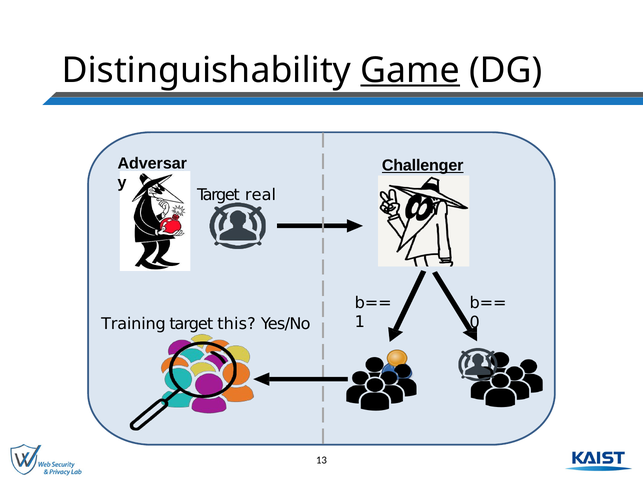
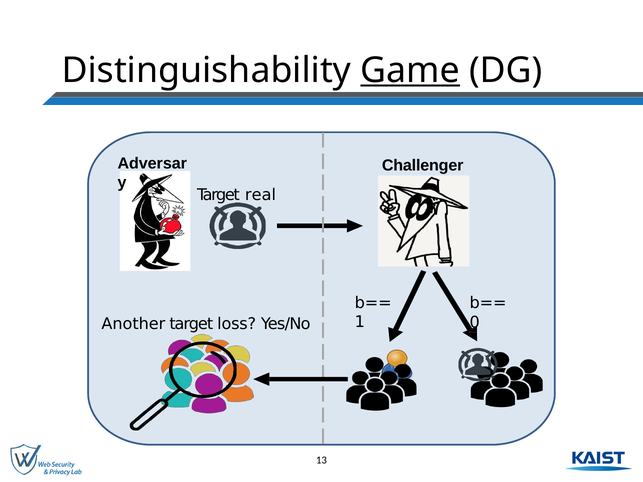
Challenger underline: present -> none
Training: Training -> Another
this: this -> loss
